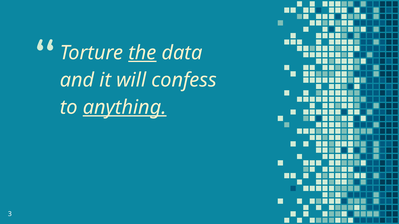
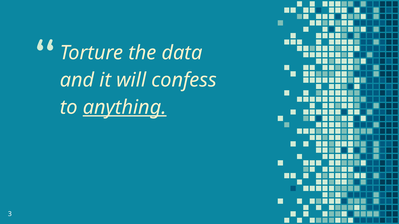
the underline: present -> none
